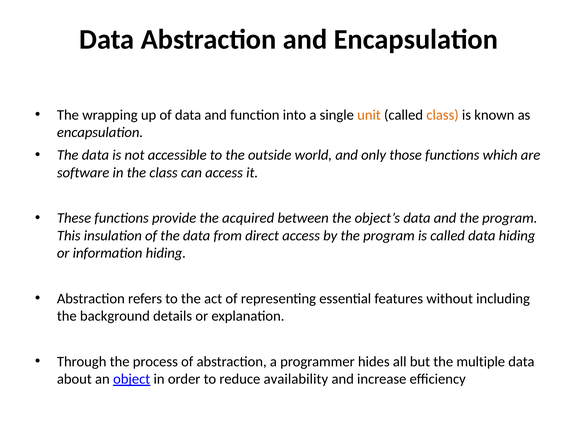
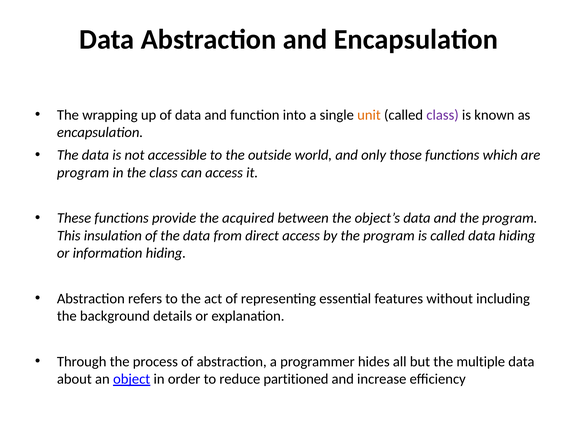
class at (443, 115) colour: orange -> purple
software at (83, 173): software -> program
availability: availability -> partitioned
